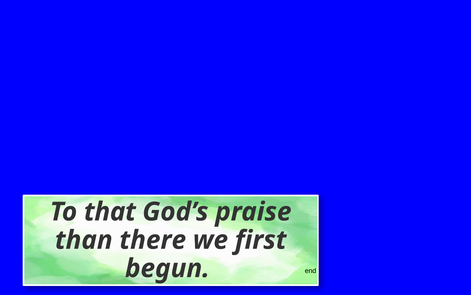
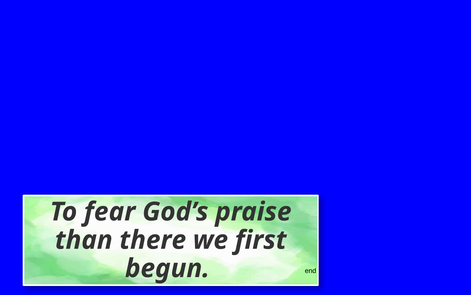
that: that -> fear
